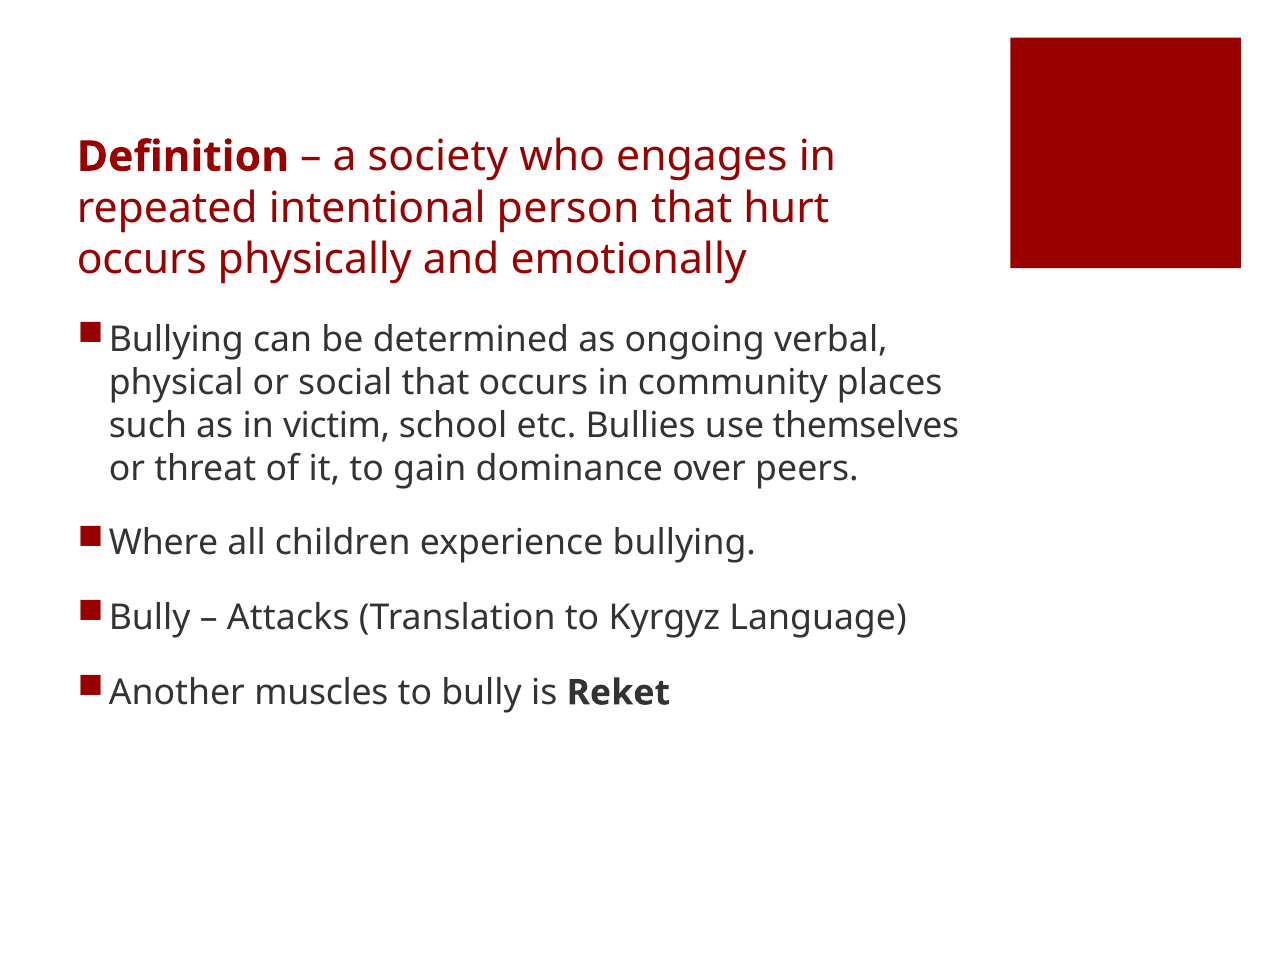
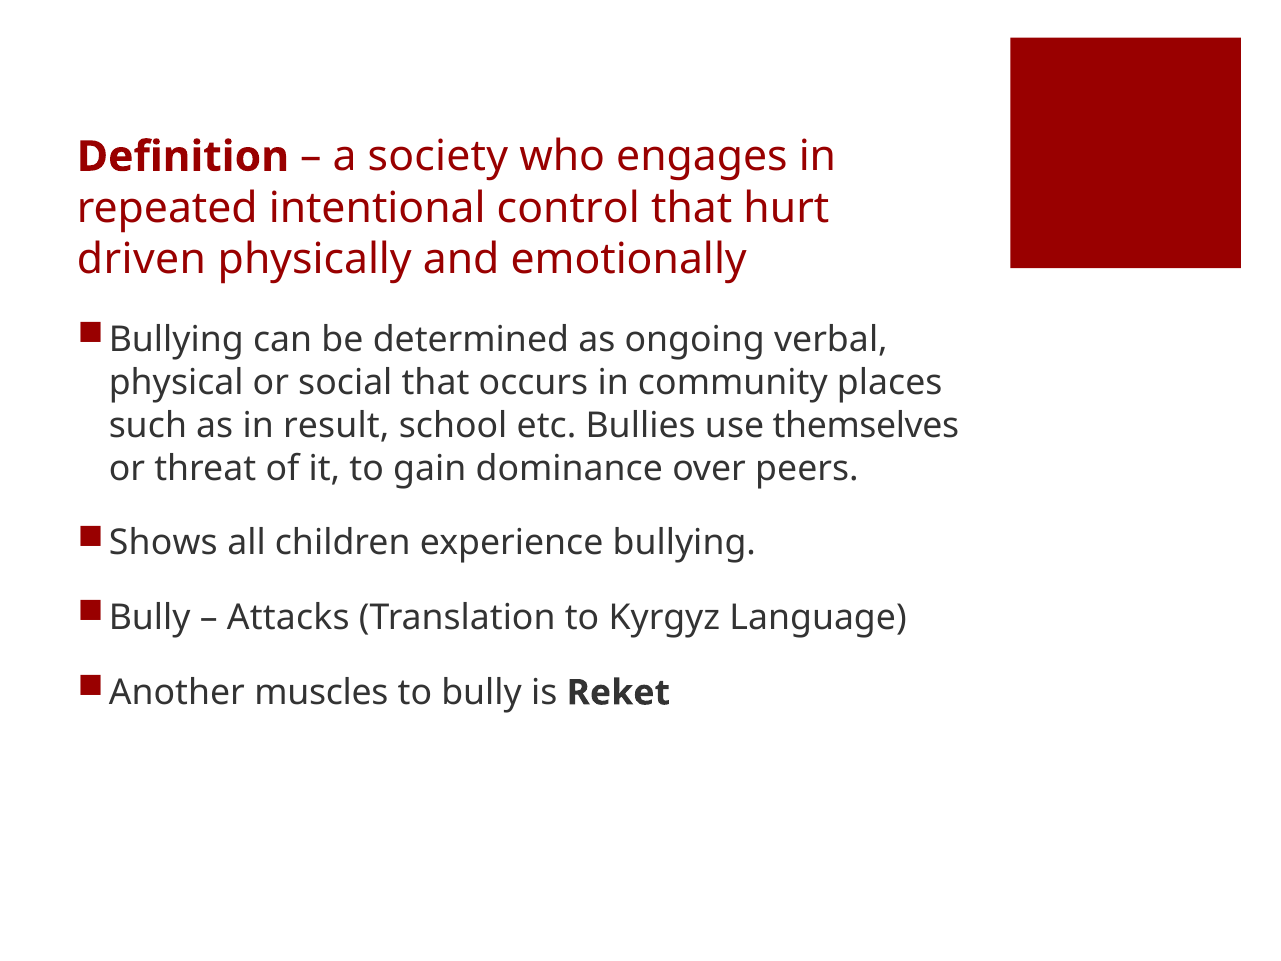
person: person -> control
occurs at (142, 259): occurs -> driven
victim: victim -> result
Where: Where -> Shows
